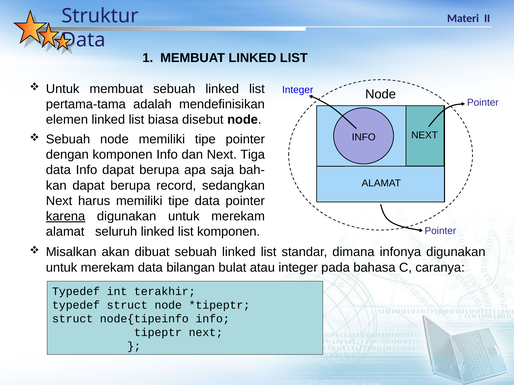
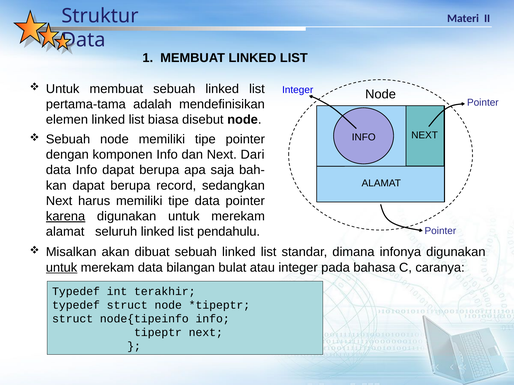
Tiga: Tiga -> Dari
list komponen: komponen -> pendahulu
untuk at (62, 268) underline: none -> present
